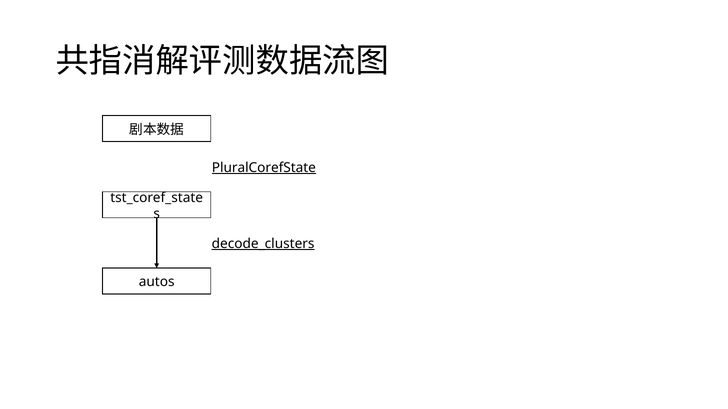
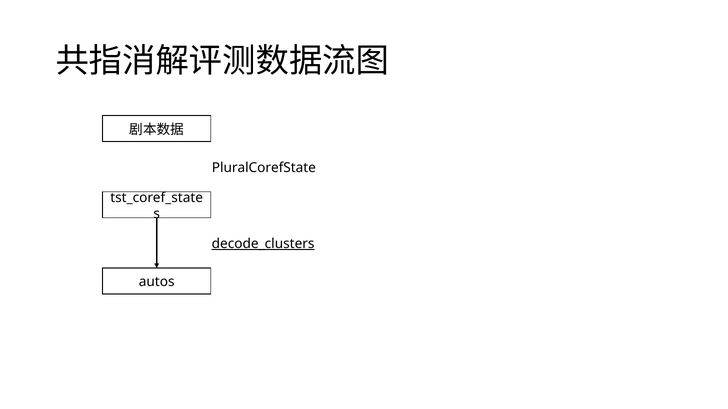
PluralCorefState underline: present -> none
